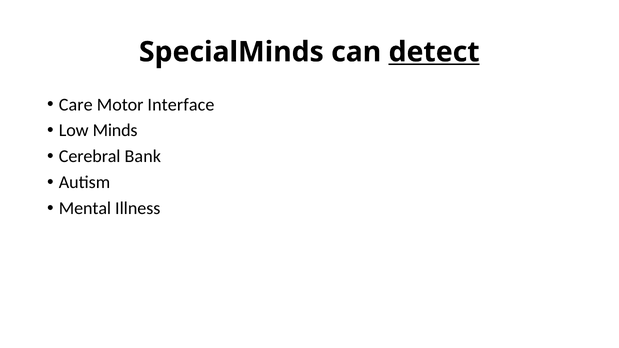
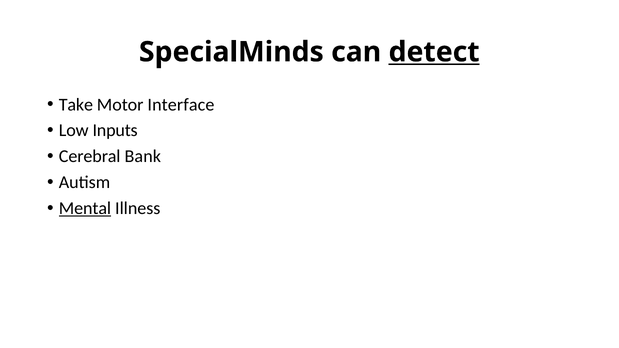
Care: Care -> Take
Minds: Minds -> Inputs
Mental underline: none -> present
